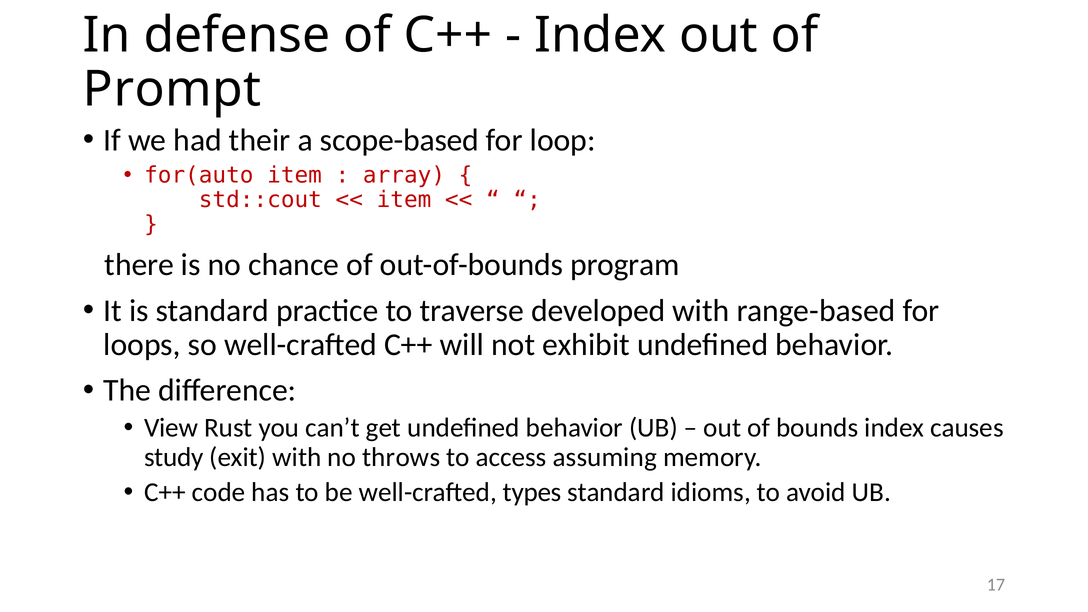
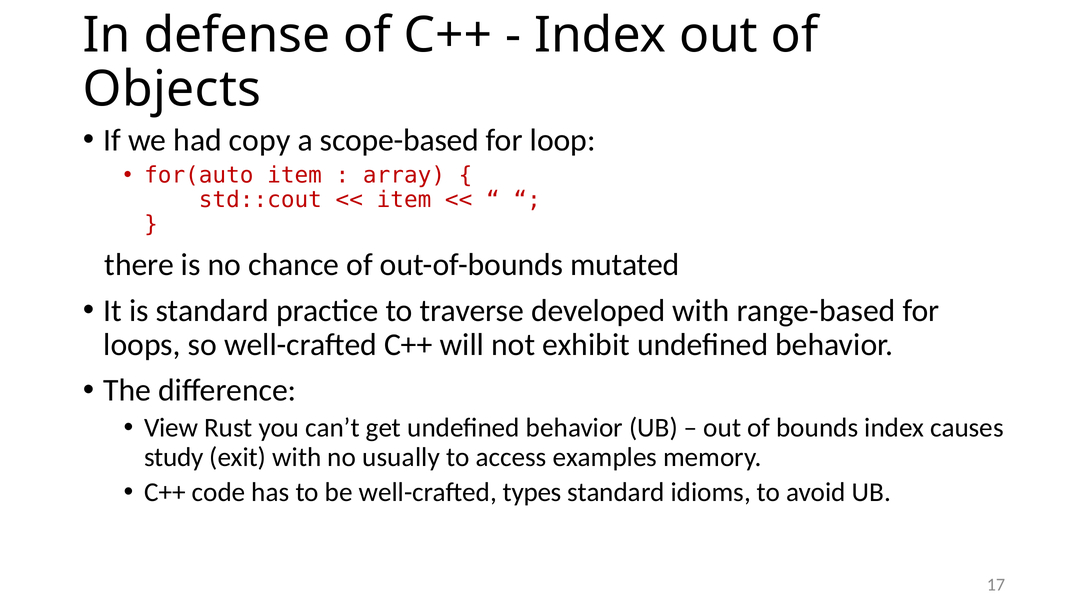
Prompt: Prompt -> Objects
their: their -> copy
program: program -> mutated
throws: throws -> usually
assuming: assuming -> examples
